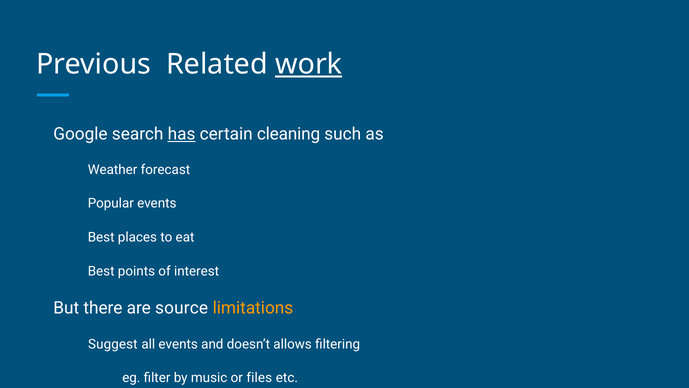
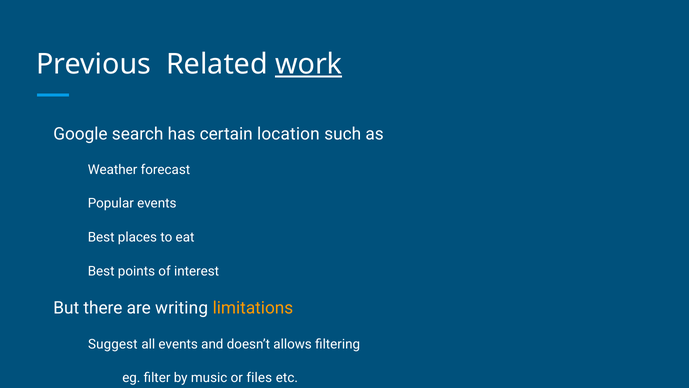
has underline: present -> none
cleaning: cleaning -> location
source: source -> writing
